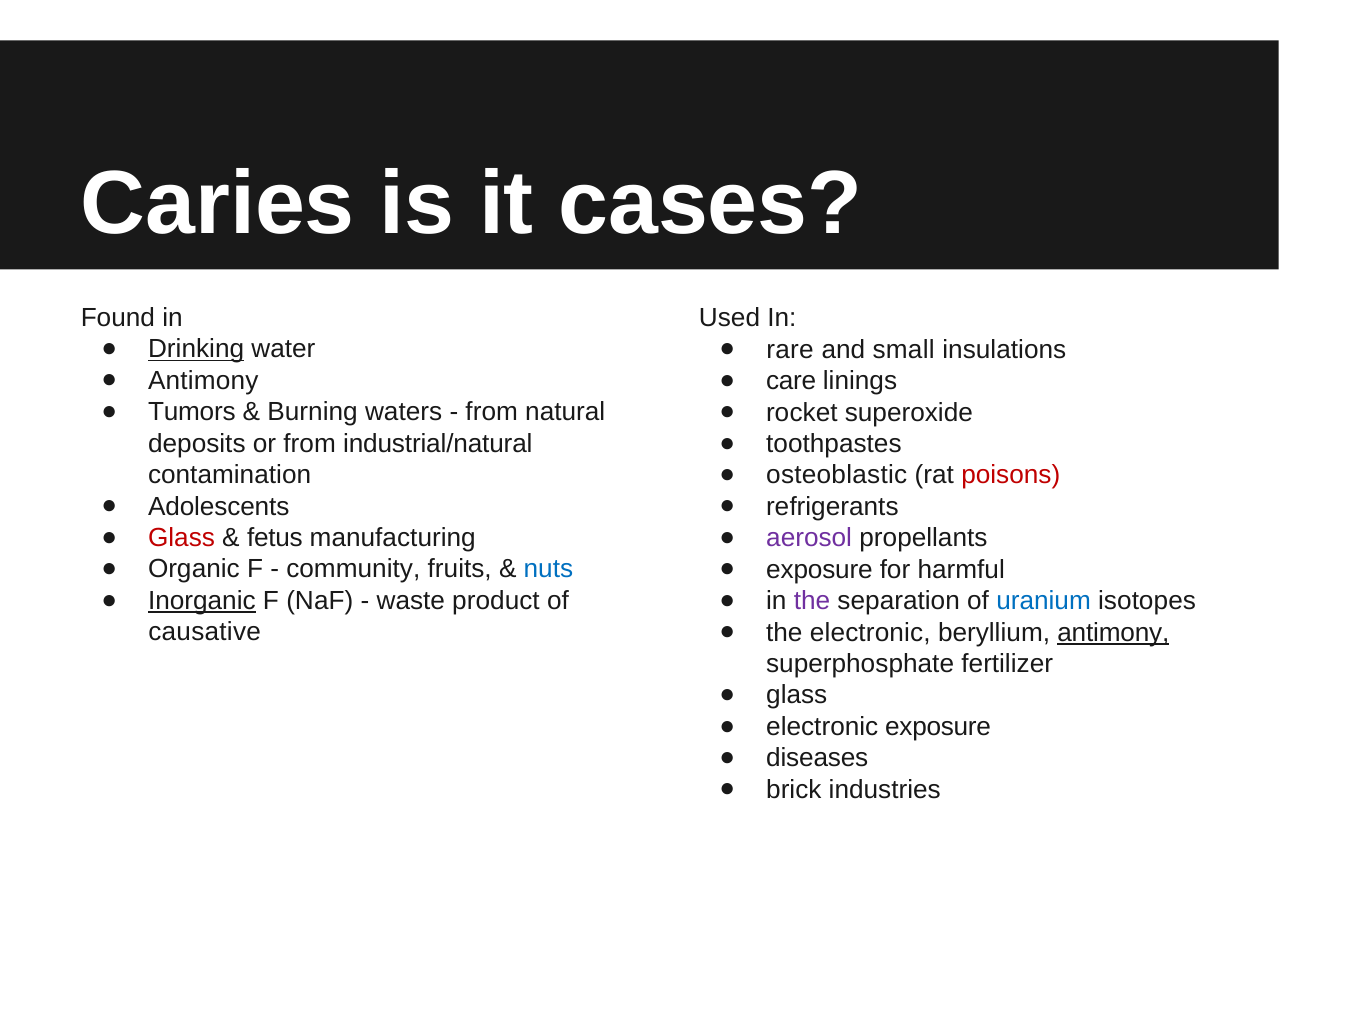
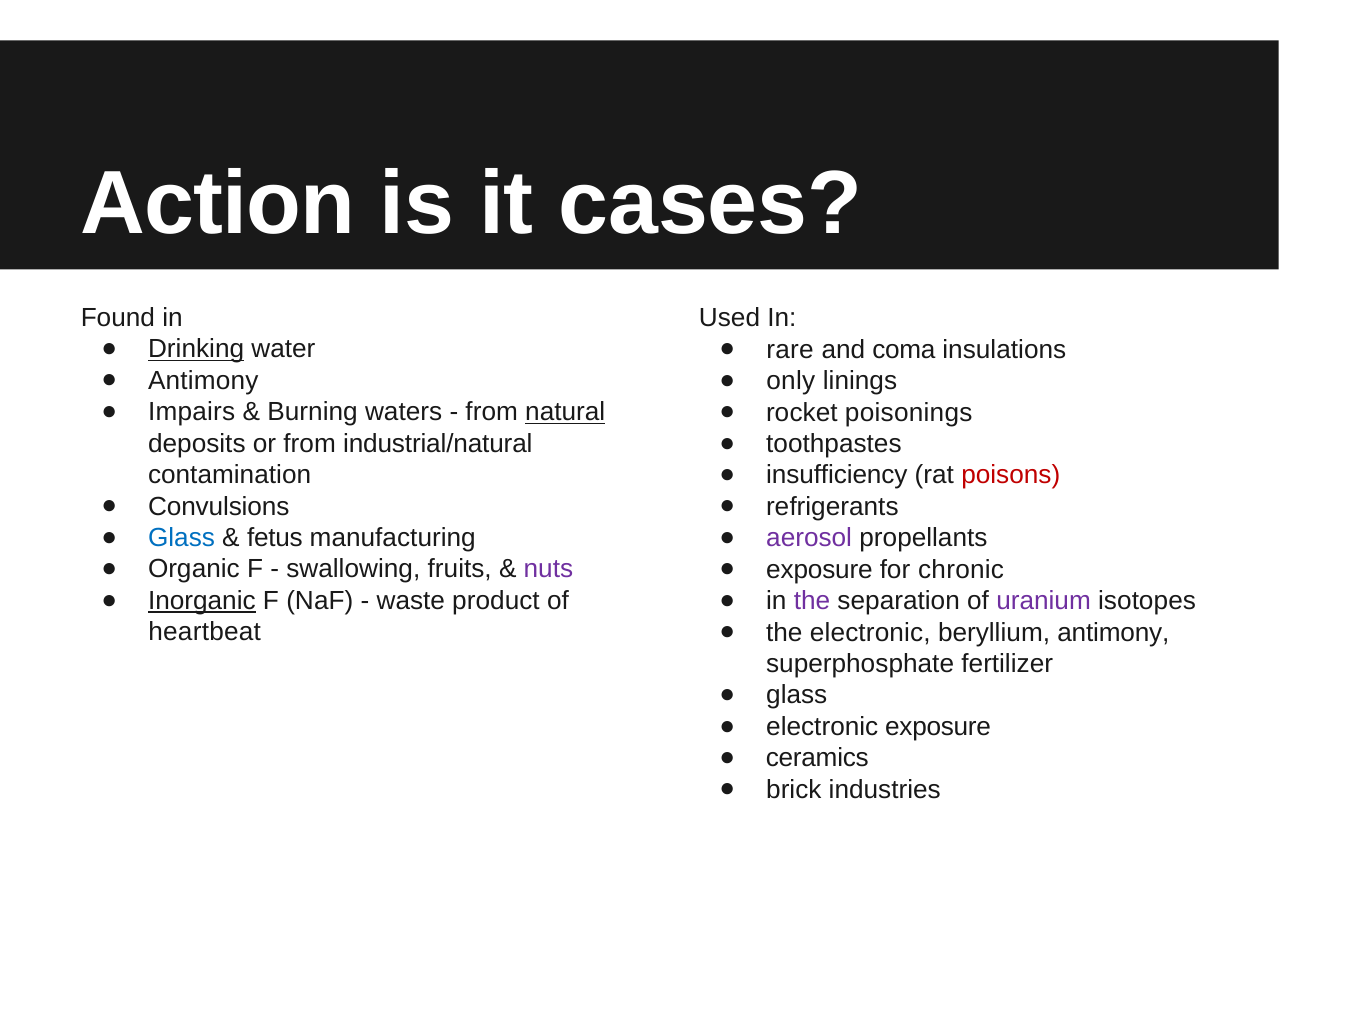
Caries: Caries -> Action
small: small -> coma
care: care -> only
Tumors: Tumors -> Impairs
natural underline: none -> present
superoxide: superoxide -> poisonings
osteoblastic: osteoblastic -> insufficiency
Adolescents: Adolescents -> Convulsions
Glass at (182, 538) colour: red -> blue
community: community -> swallowing
nuts colour: blue -> purple
harmful: harmful -> chronic
uranium colour: blue -> purple
antimony at (1113, 632) underline: present -> none
causative: causative -> heartbeat
diseases: diseases -> ceramics
